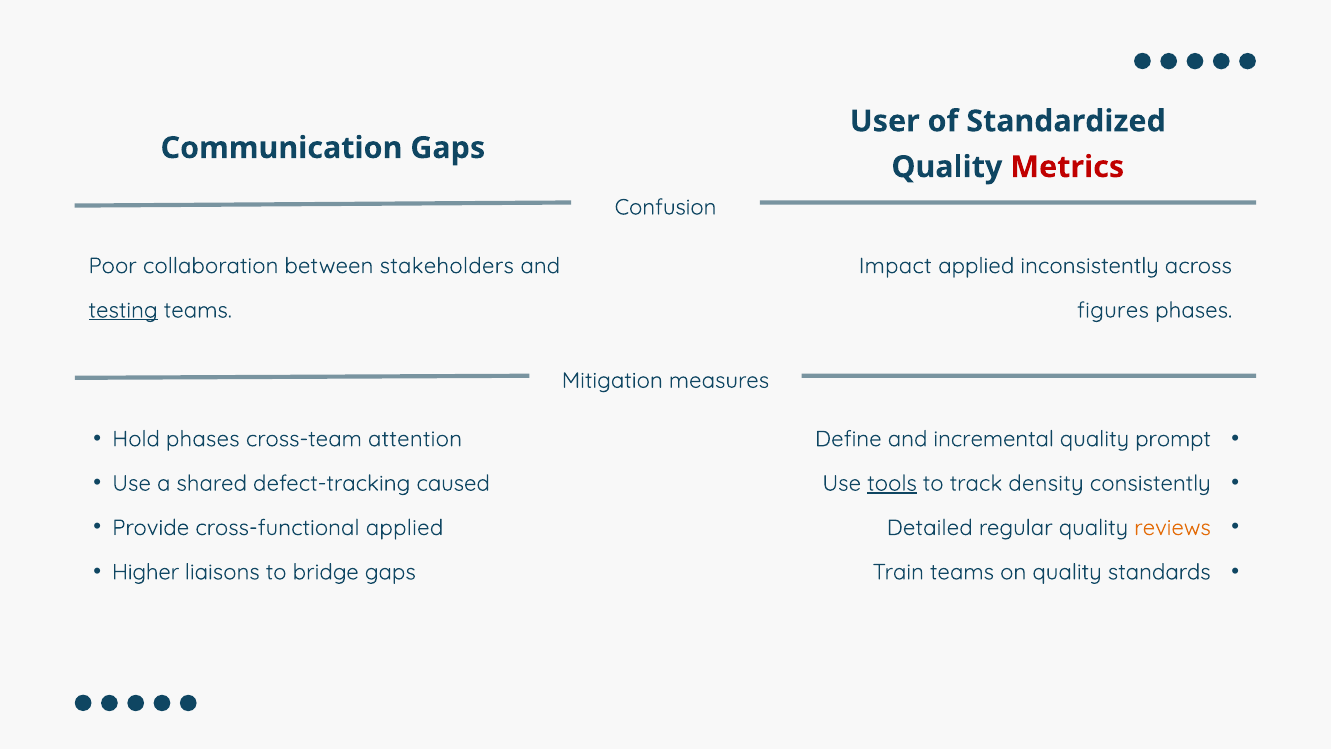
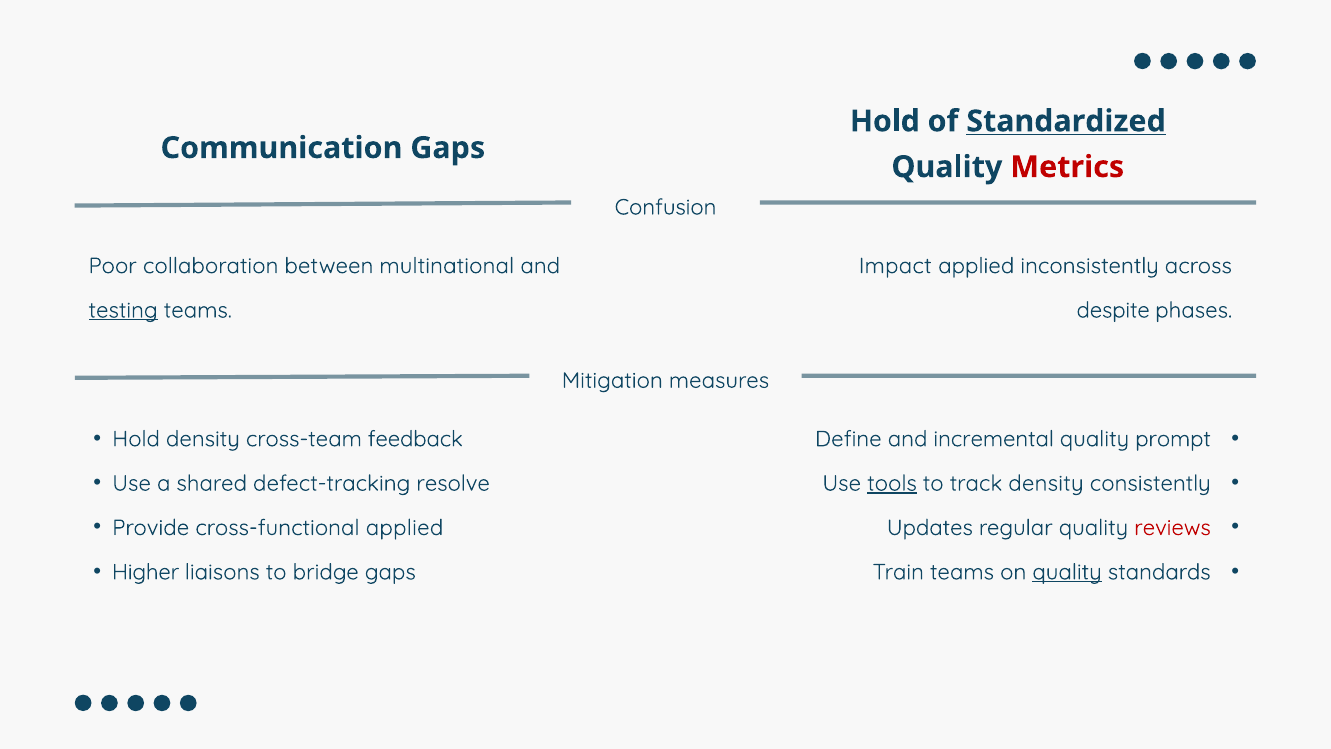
User at (885, 121): User -> Hold
Standardized underline: none -> present
stakeholders: stakeholders -> multinational
figures: figures -> despite
Hold phases: phases -> density
attention: attention -> feedback
caused: caused -> resolve
Detailed: Detailed -> Updates
reviews colour: orange -> red
quality at (1067, 572) underline: none -> present
